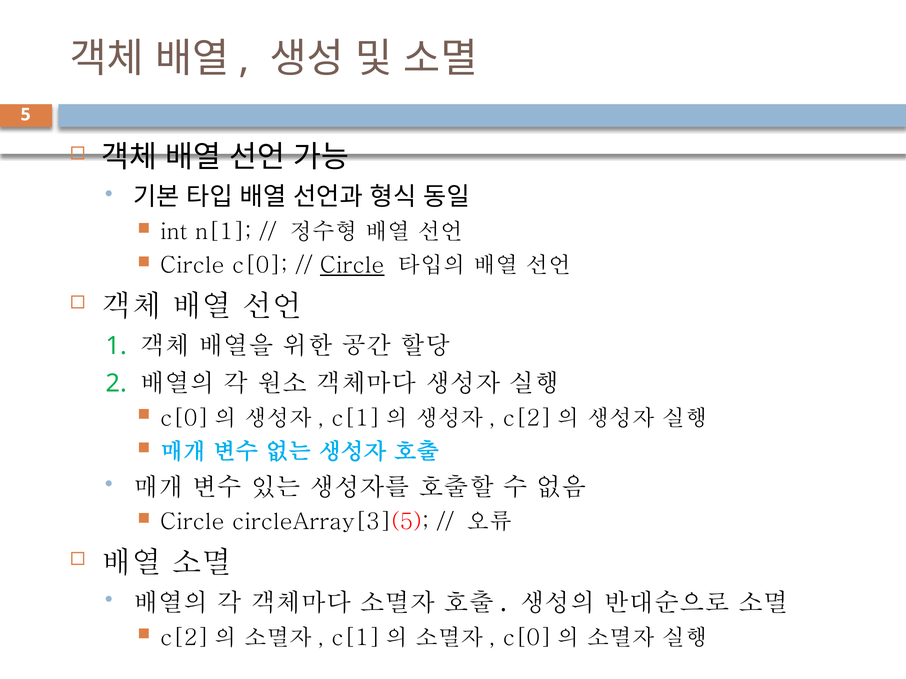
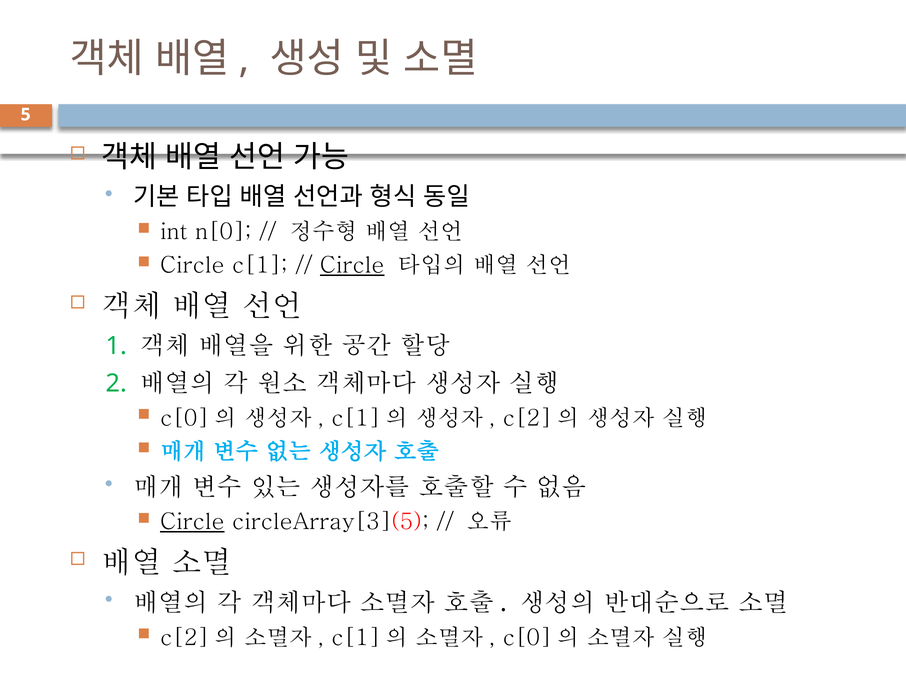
n[1: n[1 -> n[0
c[0: c[0 -> c[1
Circle at (192, 522) underline: none -> present
